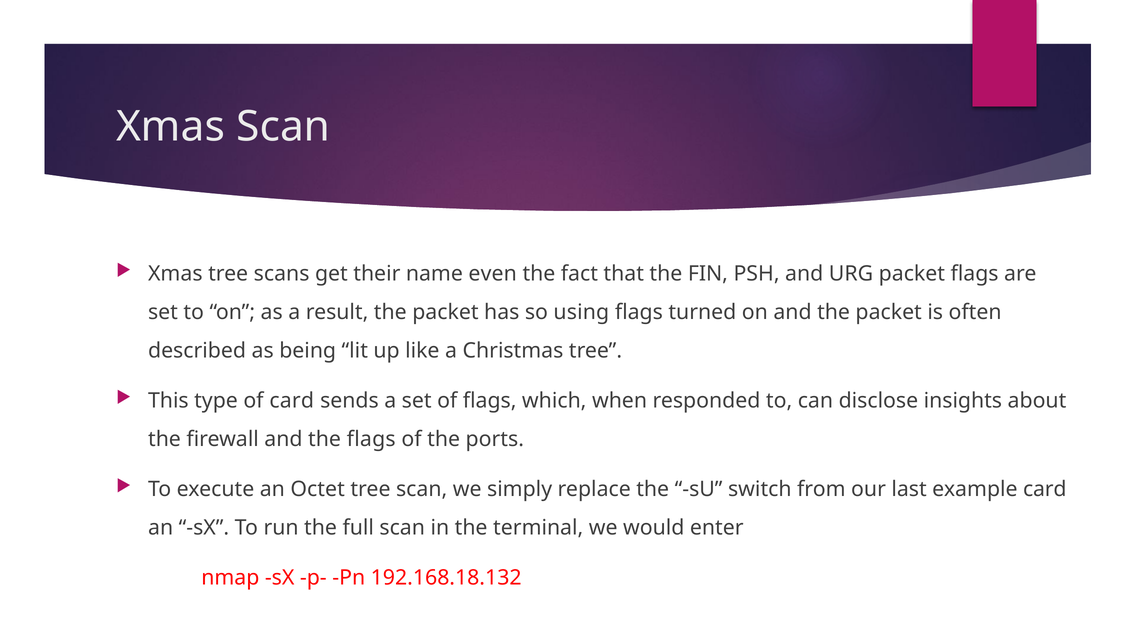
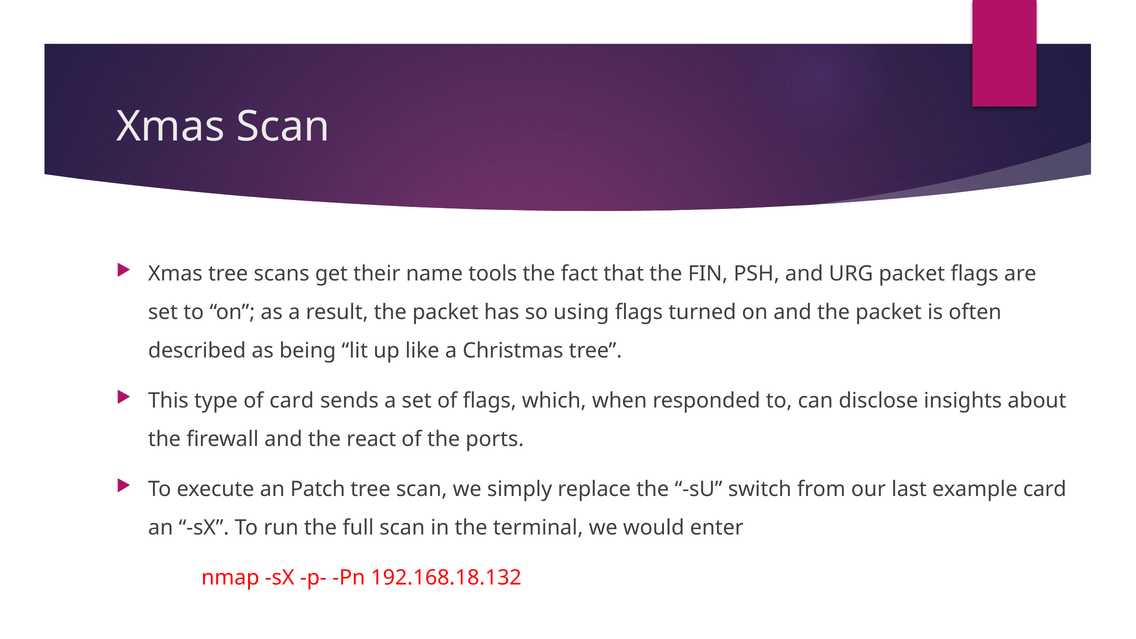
even: even -> tools
the flags: flags -> react
Octet: Octet -> Patch
